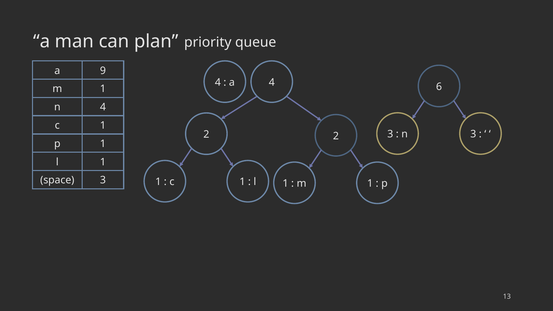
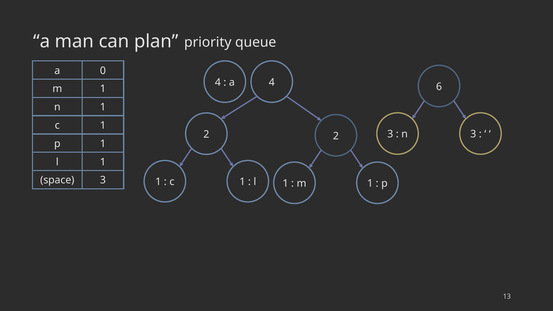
9: 9 -> 0
n 4: 4 -> 1
